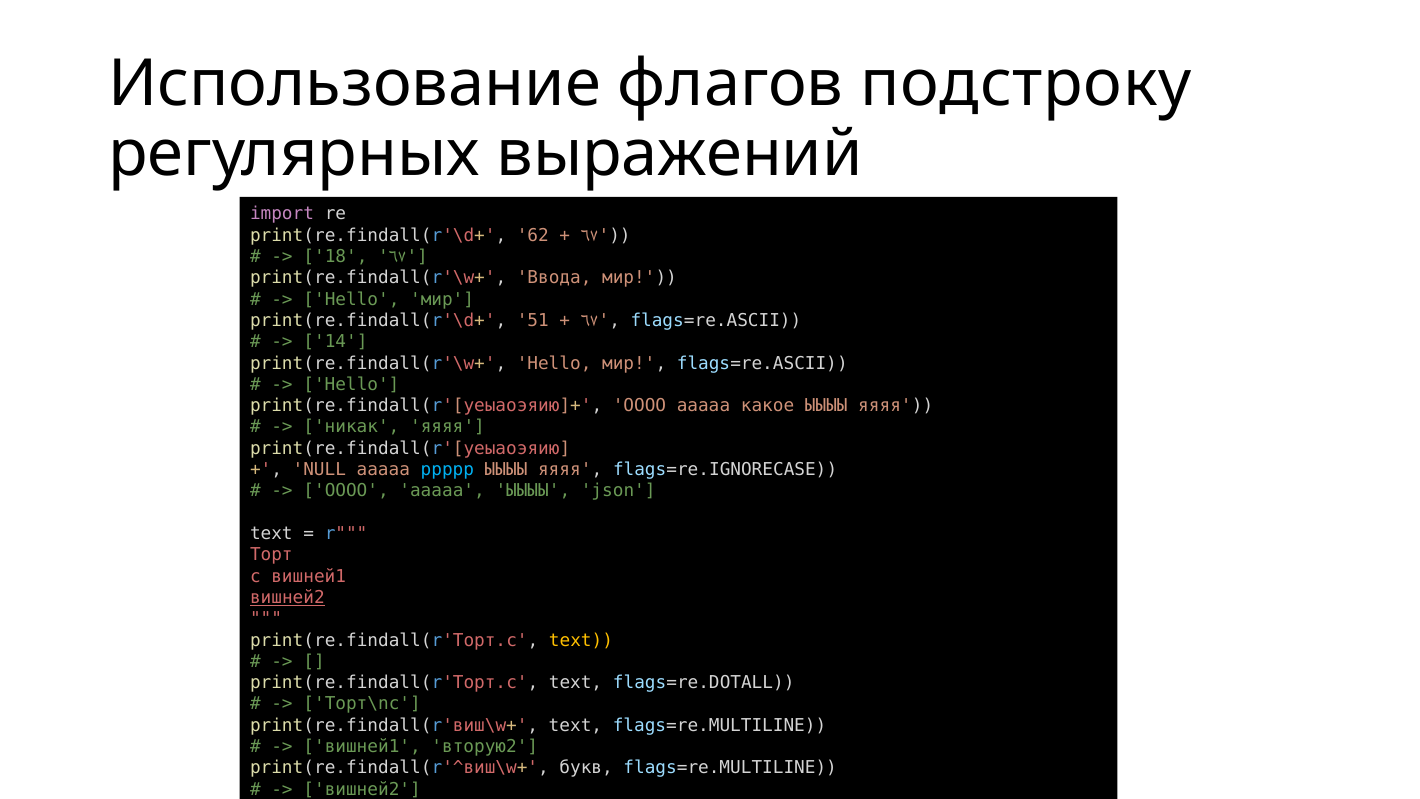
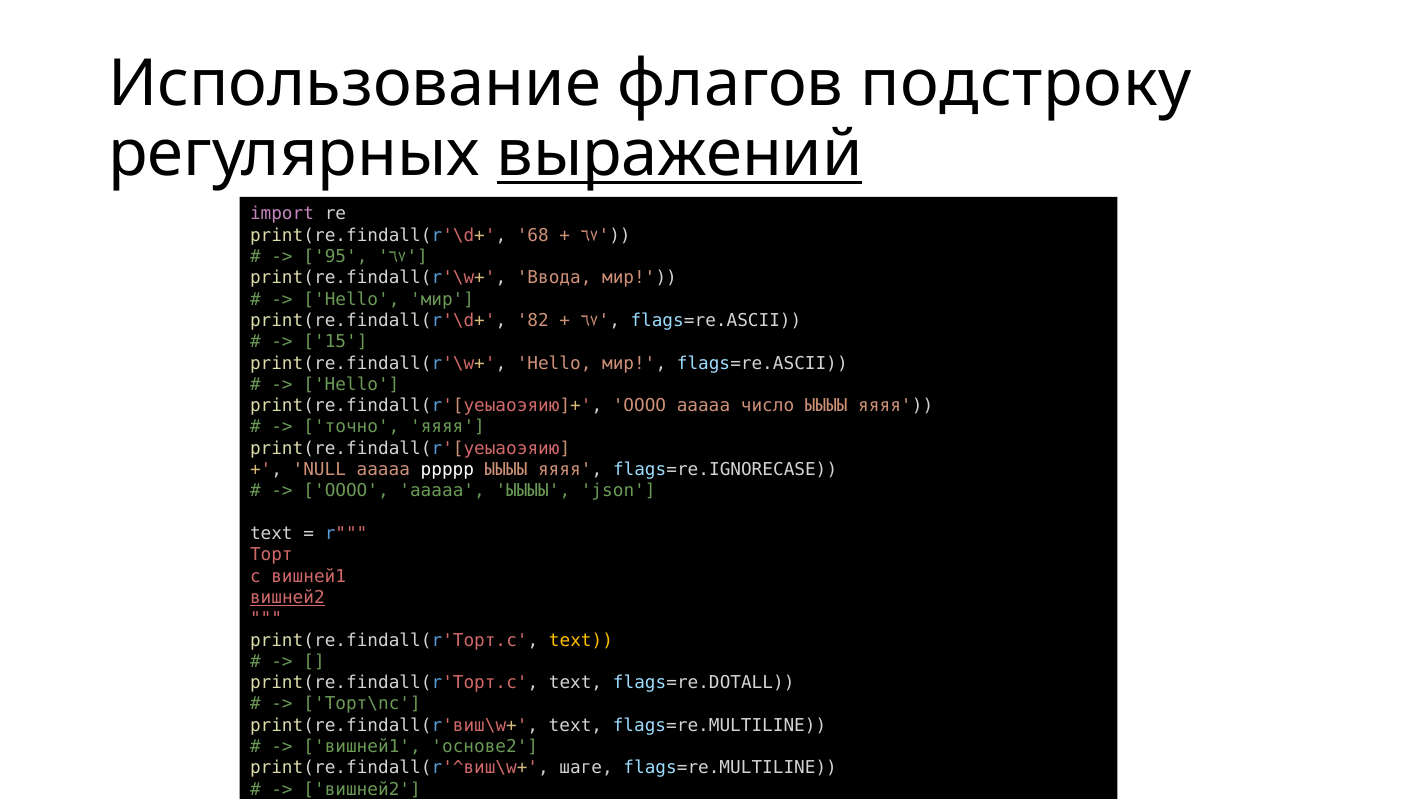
выражений underline: none -> present
62: 62 -> 68
18: 18 -> 95
51: 51 -> 82
14: 14 -> 15
какое: какое -> число
никак: никак -> точно
ррррр colour: light blue -> white
вторую2: вторую2 -> основе2
букв: букв -> шаге
